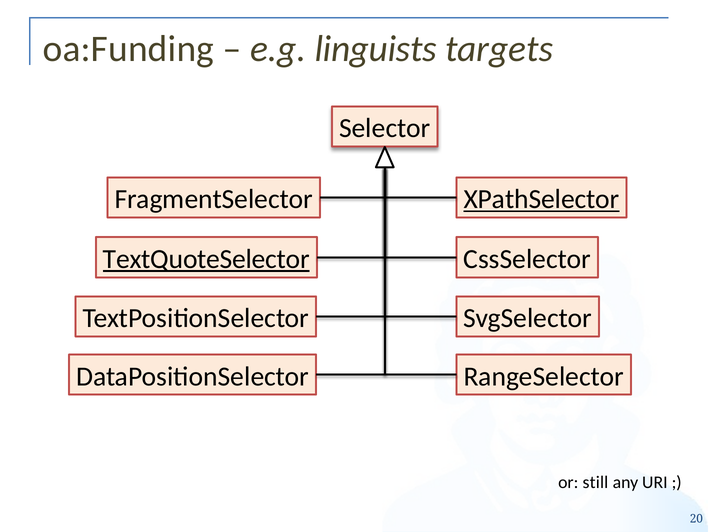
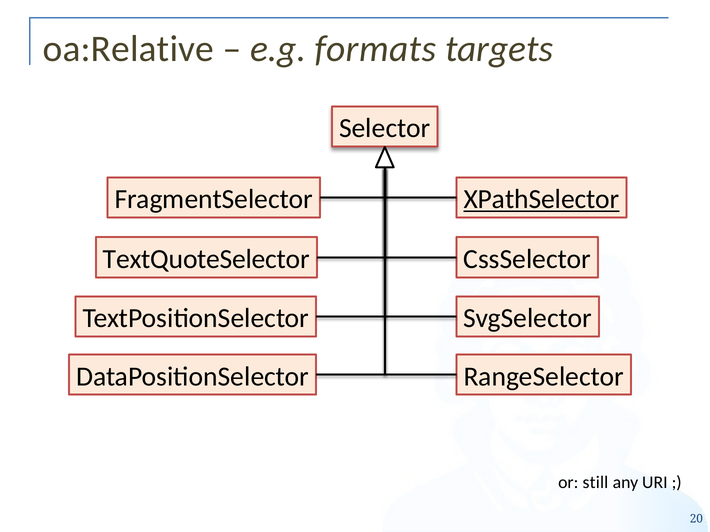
oa:Funding: oa:Funding -> oa:Relative
linguists: linguists -> formats
TextQuoteSelector underline: present -> none
